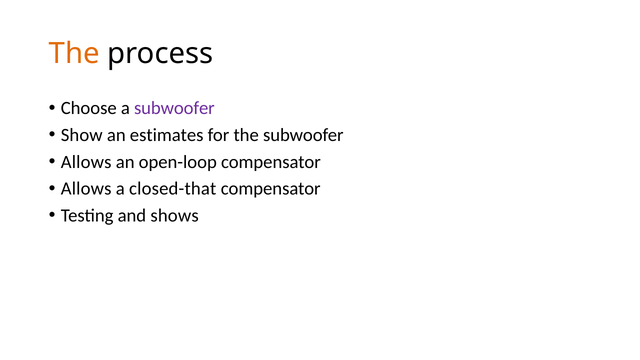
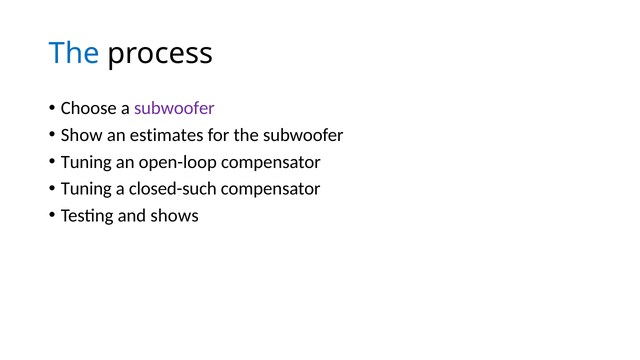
The at (74, 54) colour: orange -> blue
Allows at (86, 162): Allows -> Tuning
Allows at (86, 189): Allows -> Tuning
closed-that: closed-that -> closed-such
